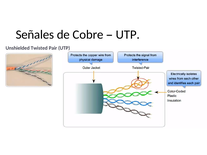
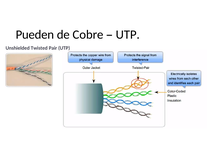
Señales: Señales -> Pueden
